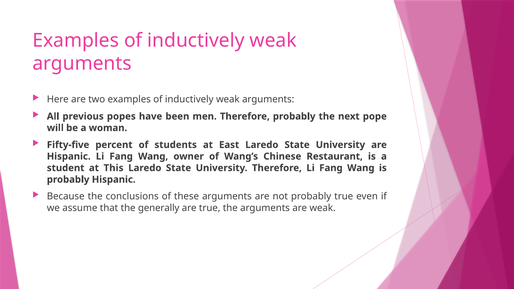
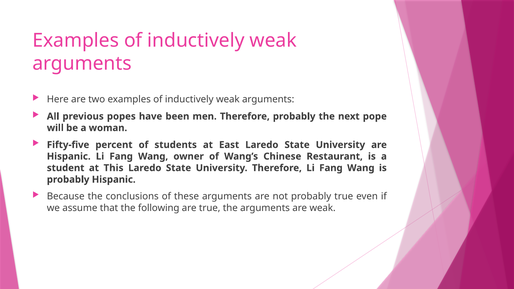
generally: generally -> following
